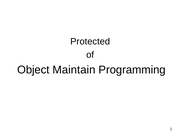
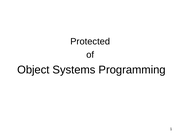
Maintain: Maintain -> Systems
